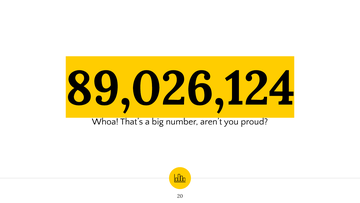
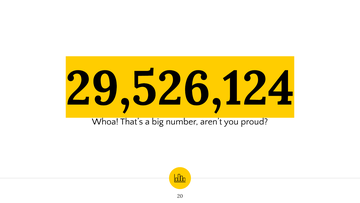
89,026,124: 89,026,124 -> 29,526,124
